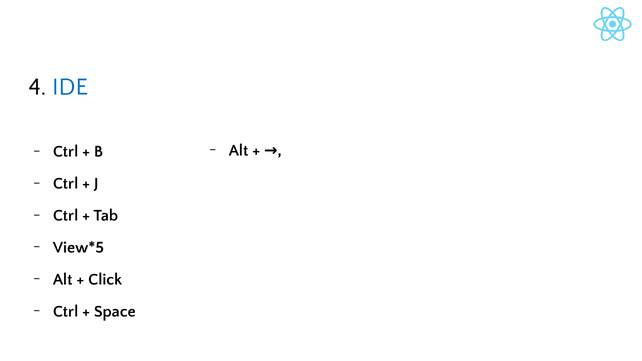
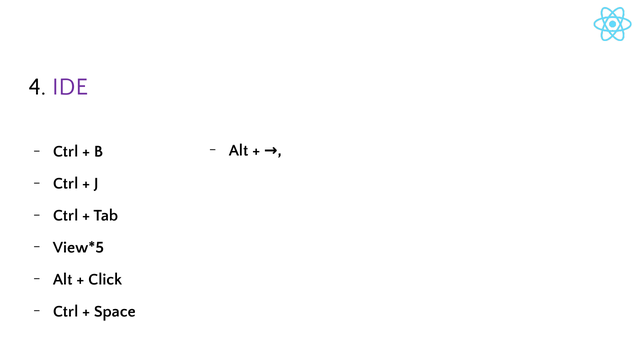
IDE colour: blue -> purple
